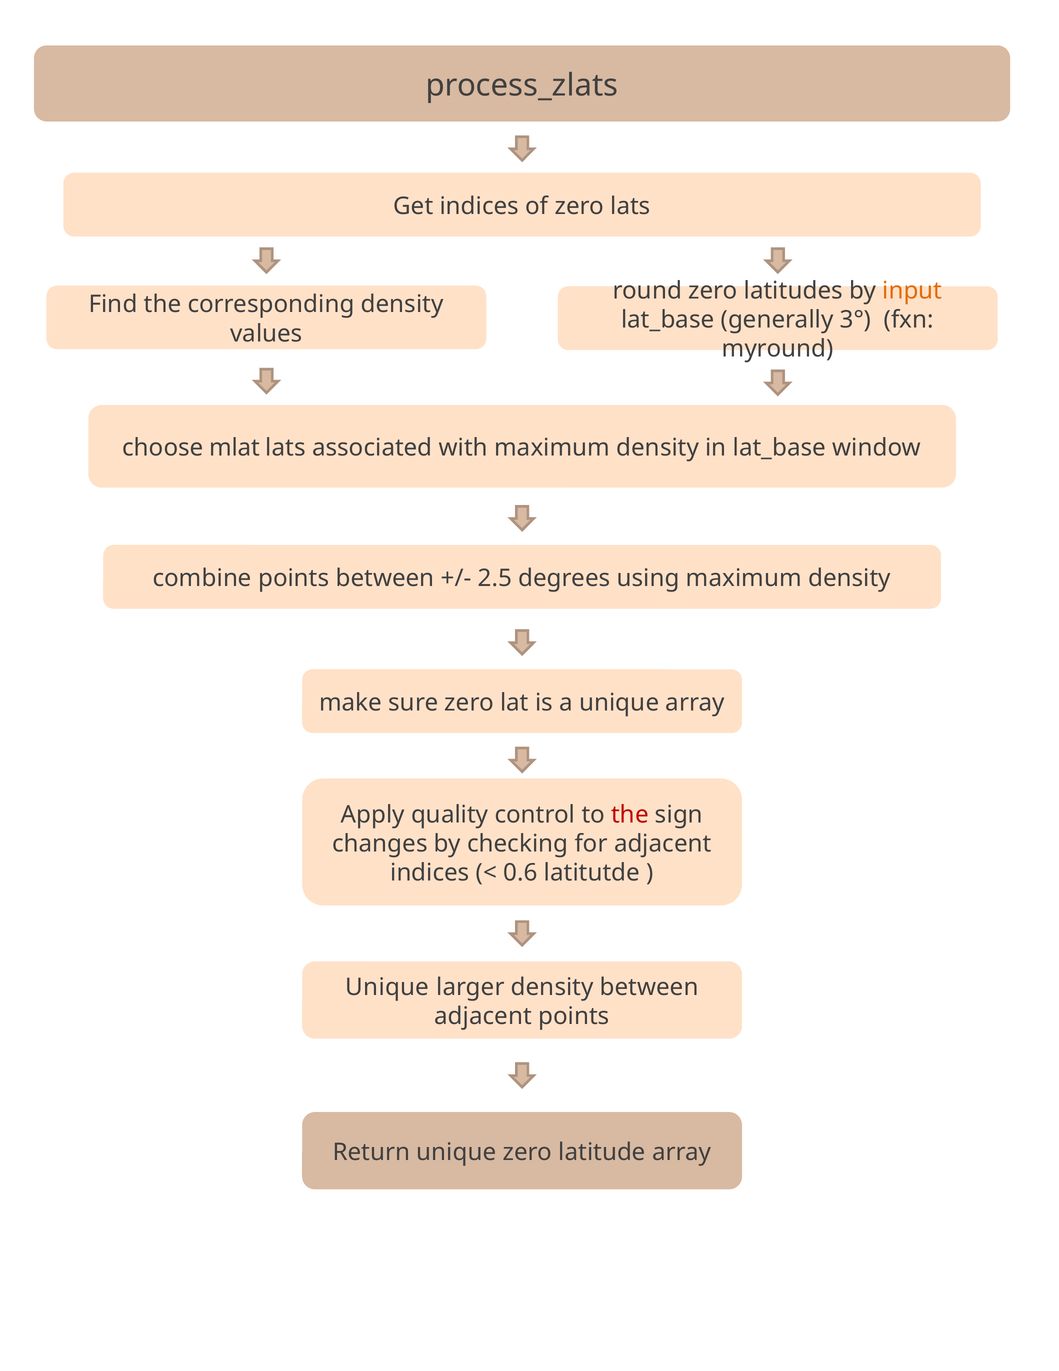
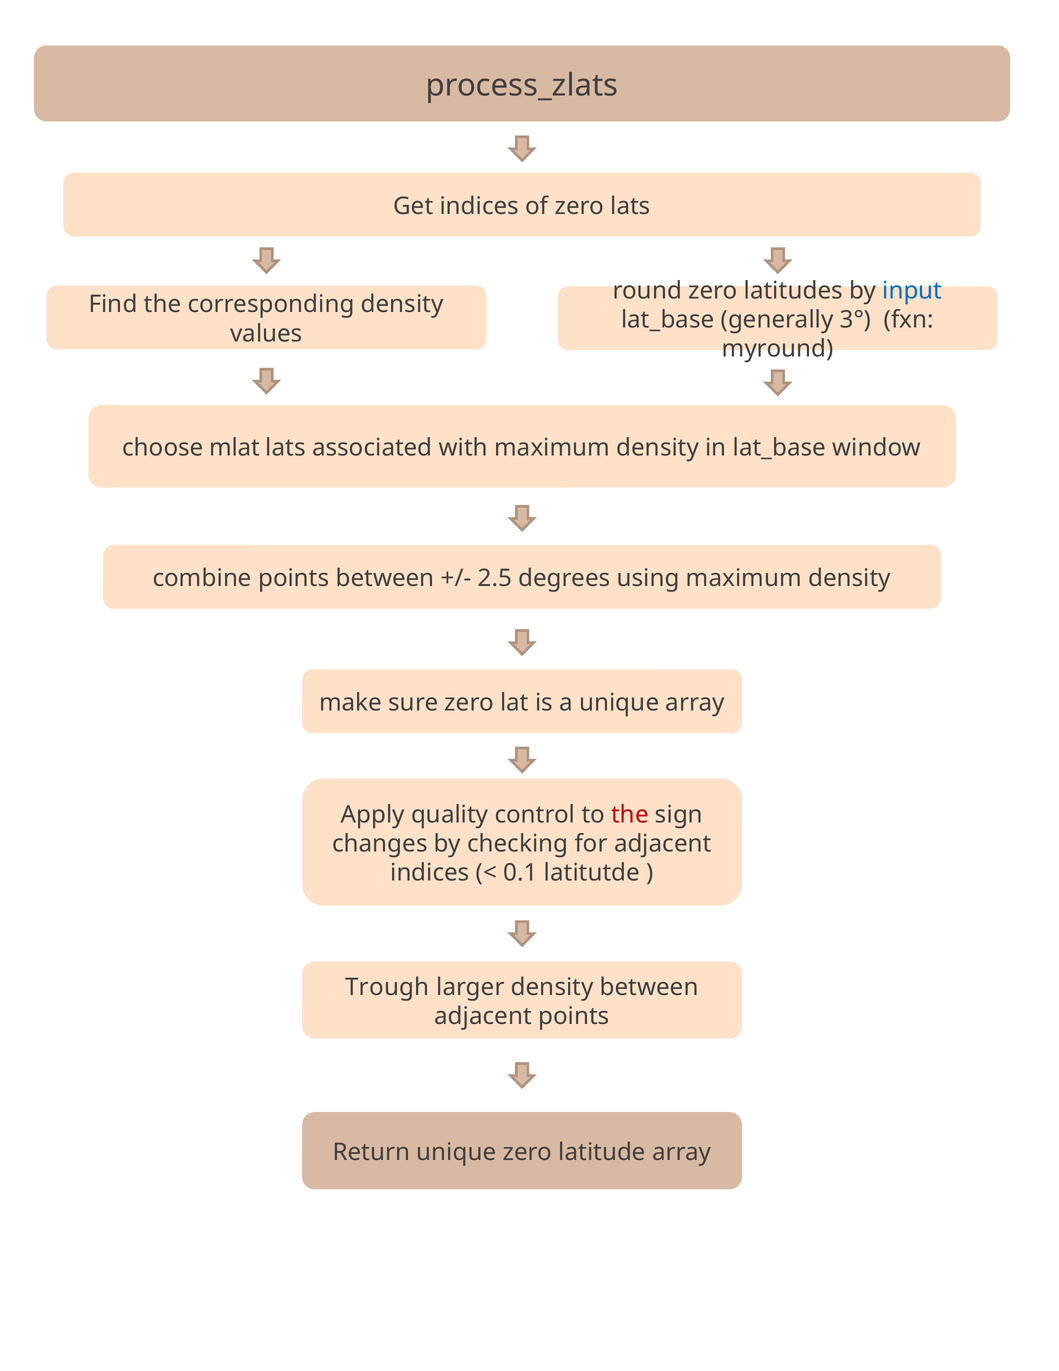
input colour: orange -> blue
0.6: 0.6 -> 0.1
Unique at (387, 987): Unique -> Trough
